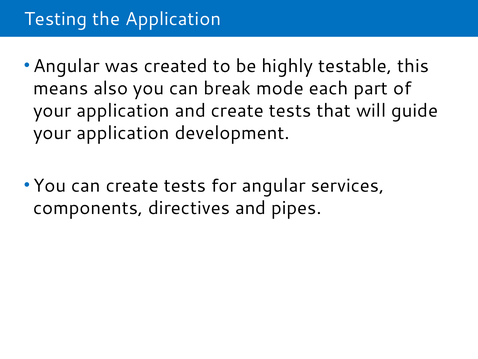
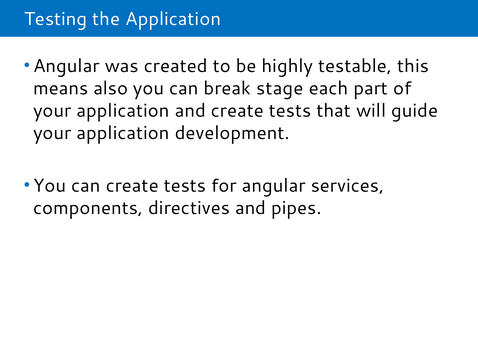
mode: mode -> stage
